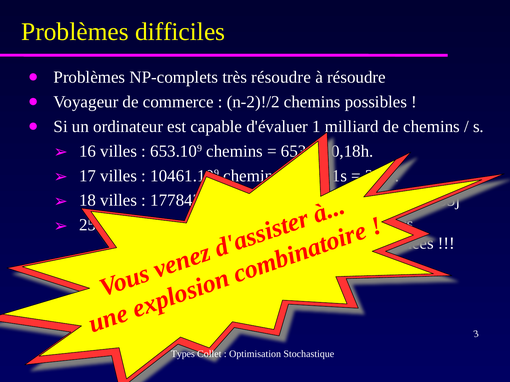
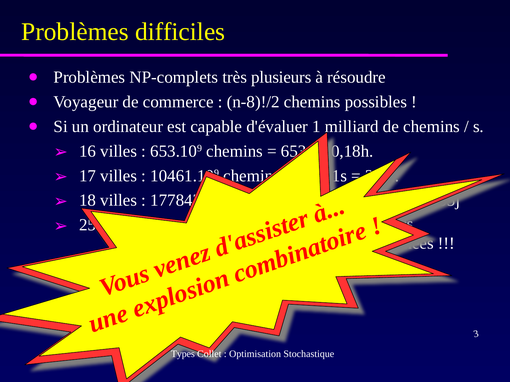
très résoudre: résoudre -> plusieurs
n-2)!/2: n-2)!/2 -> n-8)!/2
